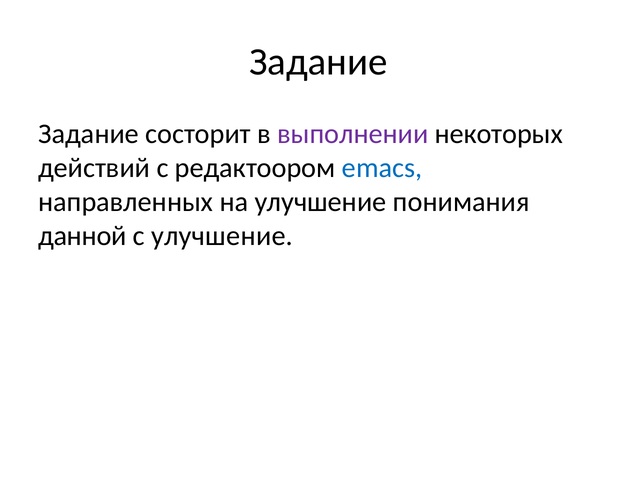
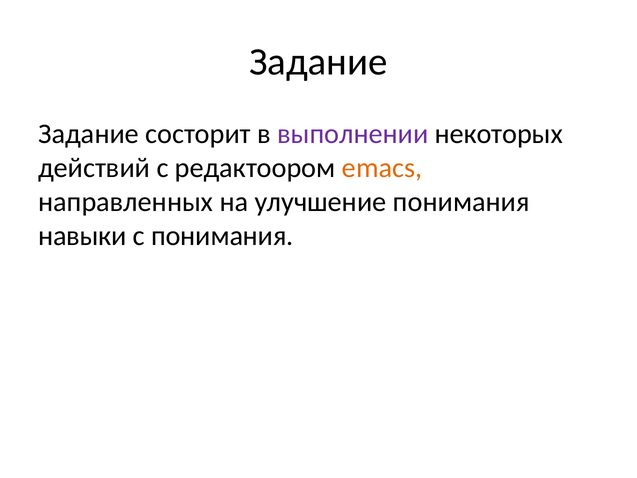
emacs colour: blue -> orange
данной: данной -> навыки
с улучшение: улучшение -> понимания
